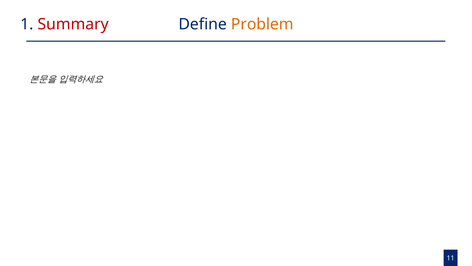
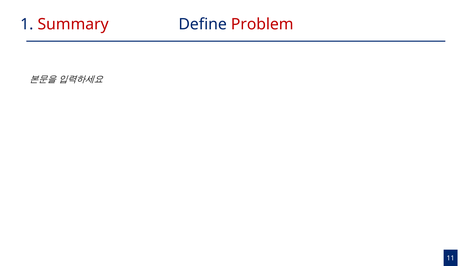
Problem colour: orange -> red
